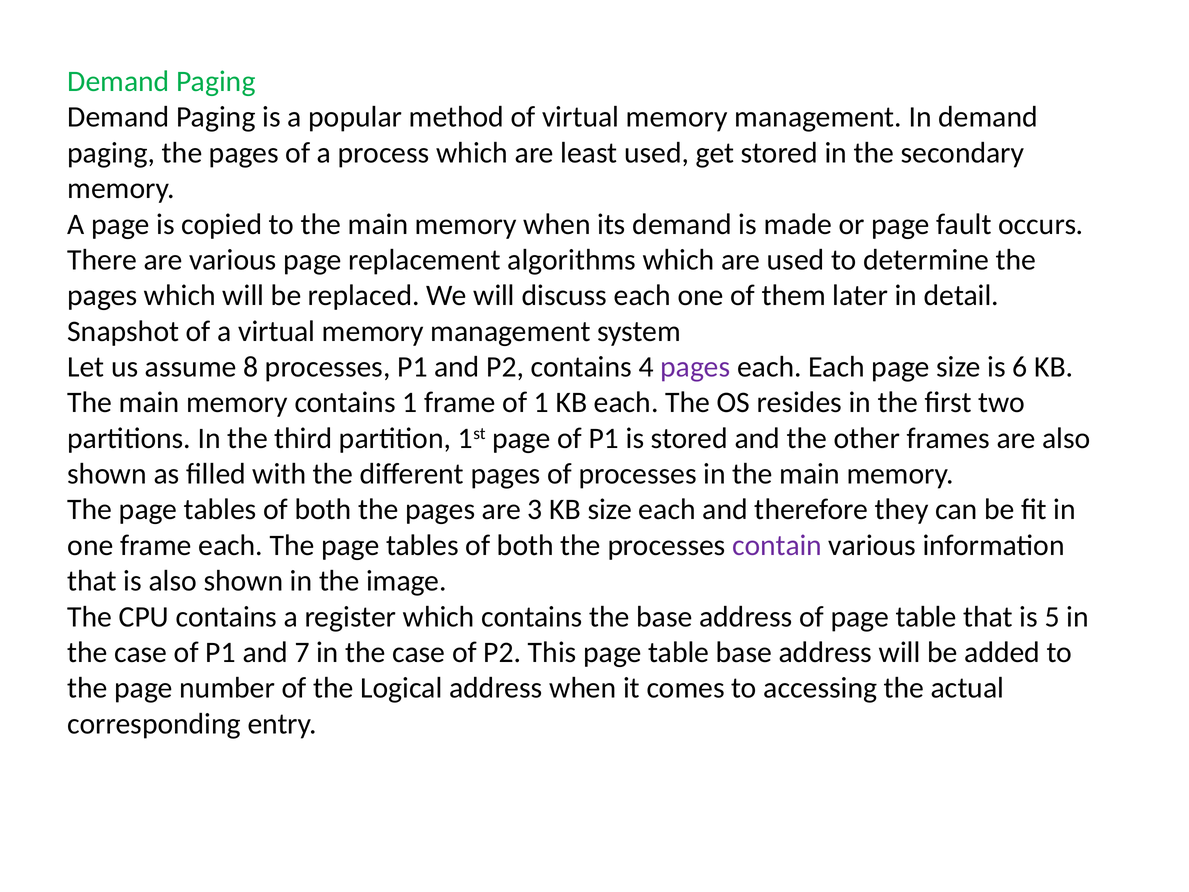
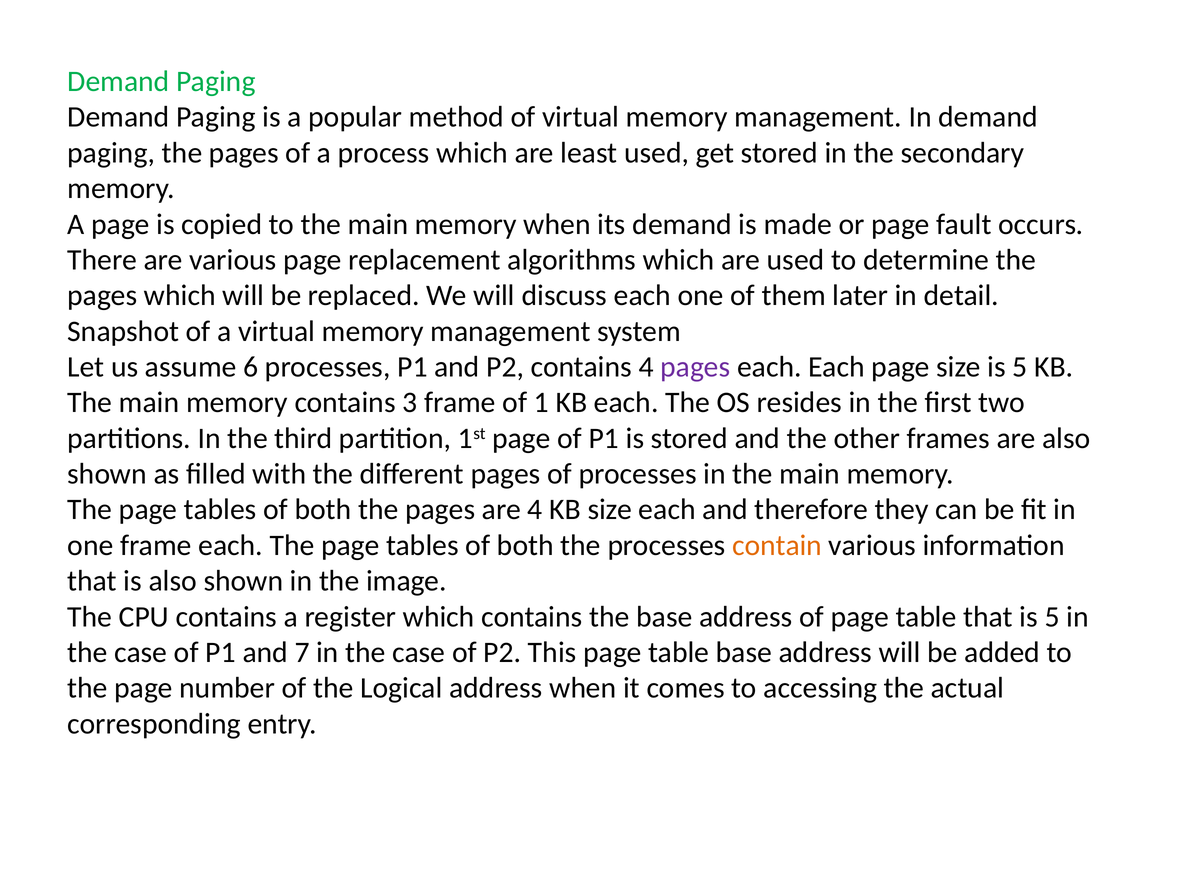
8: 8 -> 6
size is 6: 6 -> 5
contains 1: 1 -> 3
are 3: 3 -> 4
contain colour: purple -> orange
